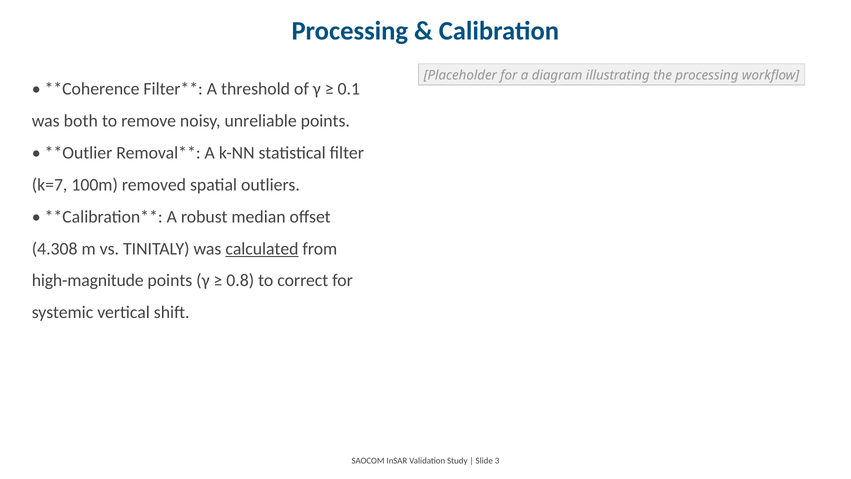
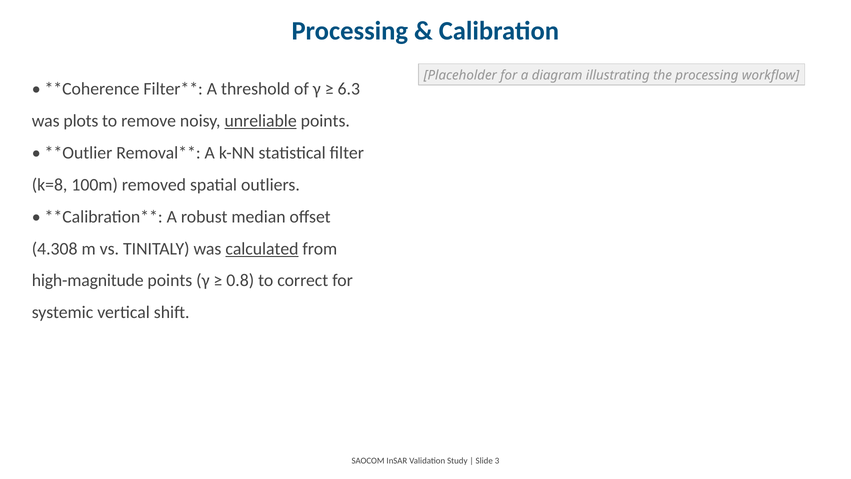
0.1: 0.1 -> 6.3
both: both -> plots
unreliable underline: none -> present
k=7: k=7 -> k=8
